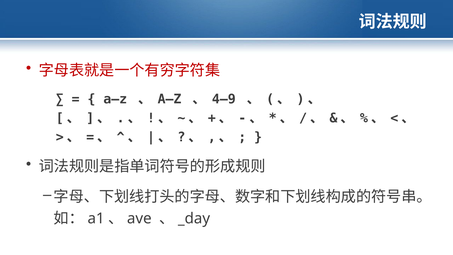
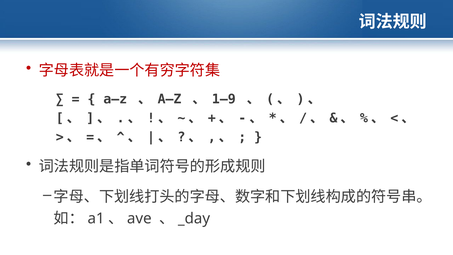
4—9: 4—9 -> 1—9
